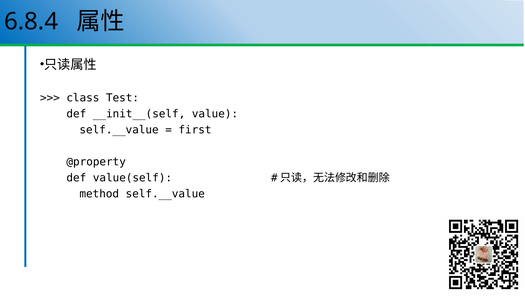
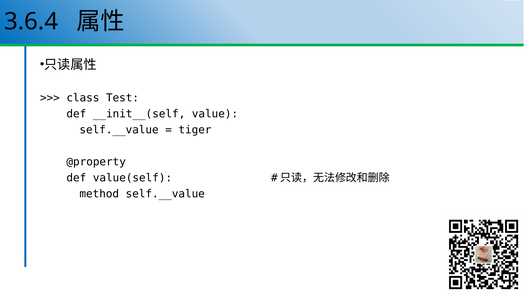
6.8.4: 6.8.4 -> 3.6.4
first: first -> tiger
